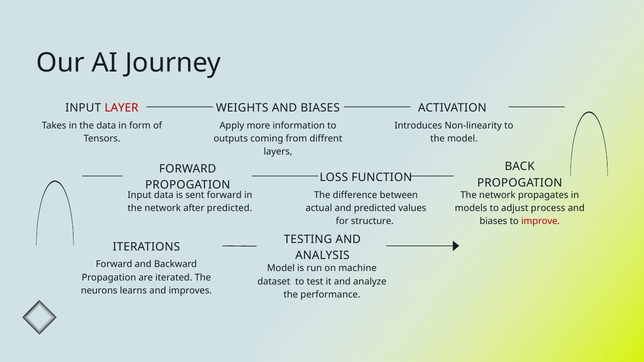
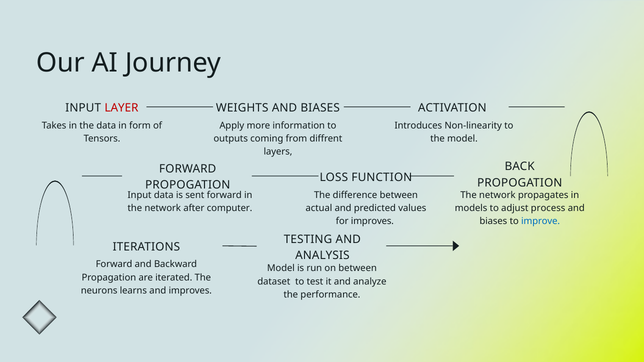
after predicted: predicted -> computer
for structure: structure -> improves
improve colour: red -> blue
on machine: machine -> between
